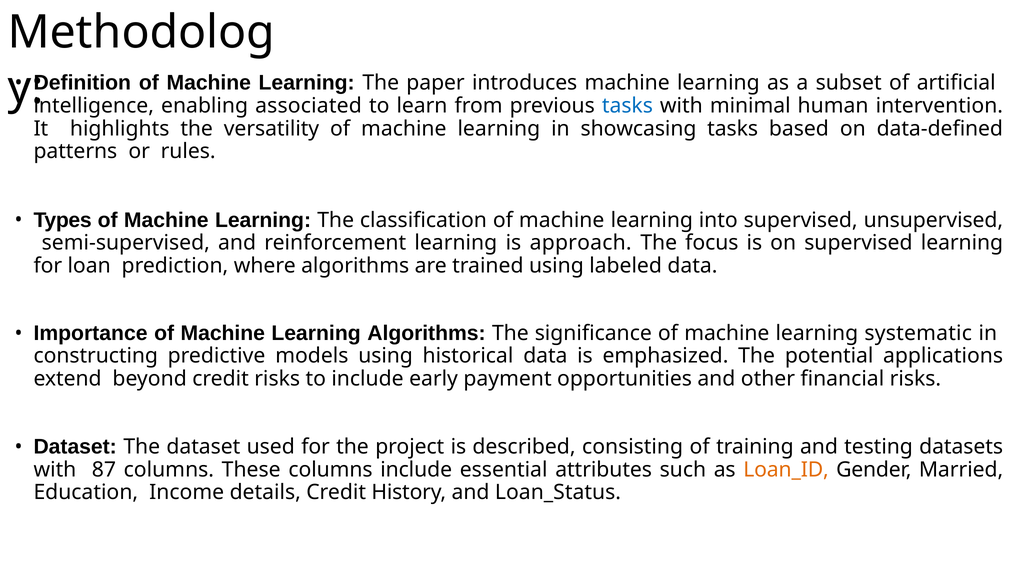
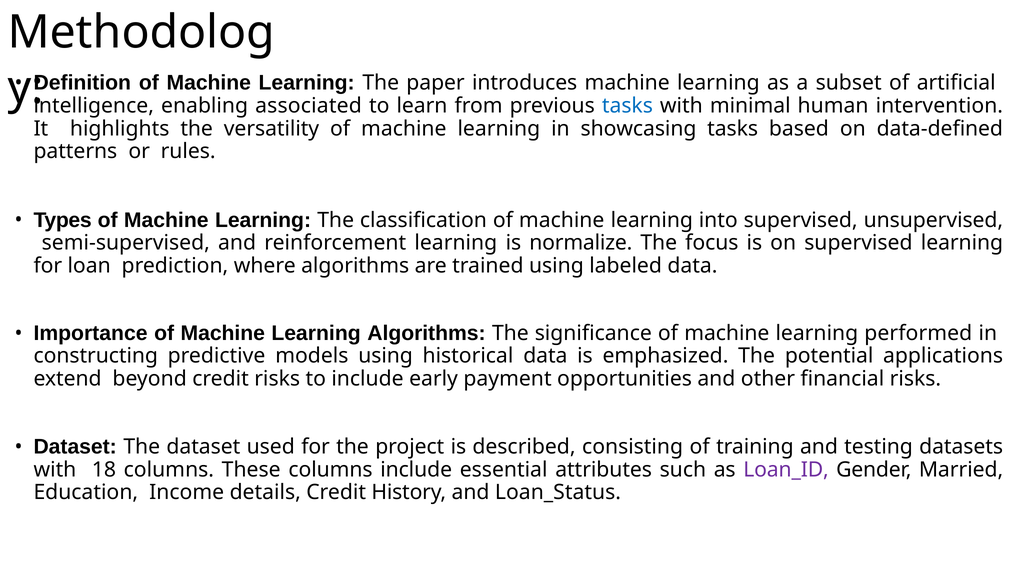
approach: approach -> normalize
systematic: systematic -> performed
87: 87 -> 18
Loan_ID colour: orange -> purple
